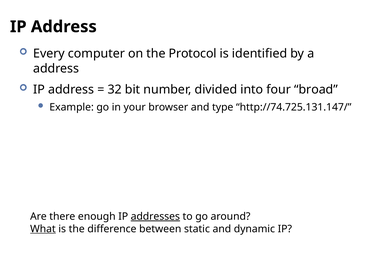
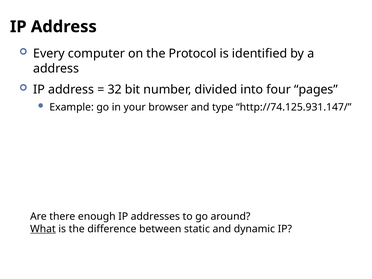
broad: broad -> pages
http://74.725.131.147/: http://74.725.131.147/ -> http://74.125.931.147/
addresses underline: present -> none
